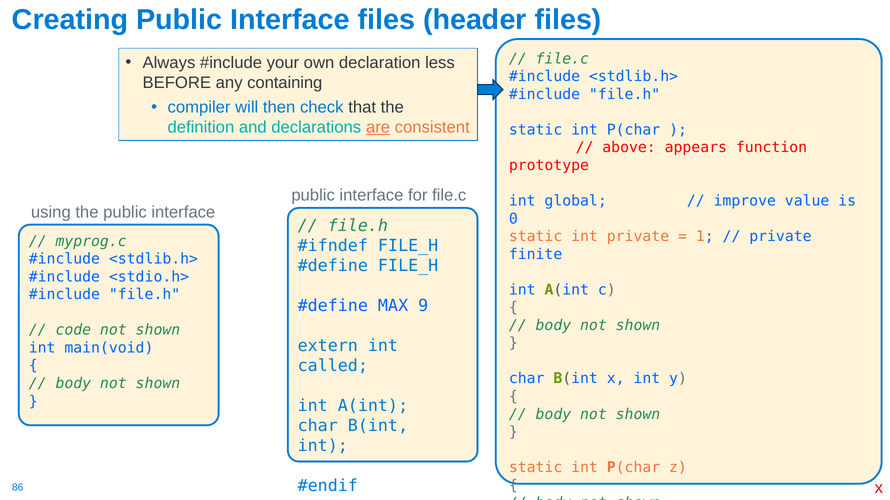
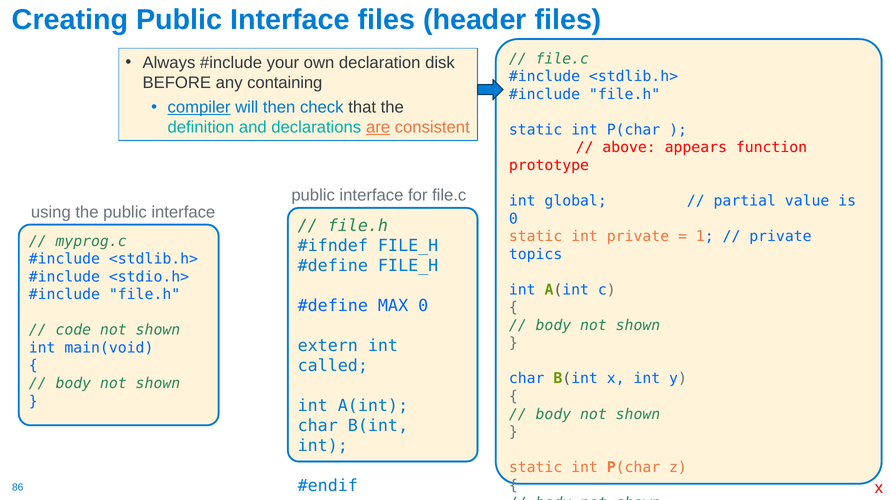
less: less -> disk
compiler underline: none -> present
improve: improve -> partial
finite: finite -> topics
MAX 9: 9 -> 0
